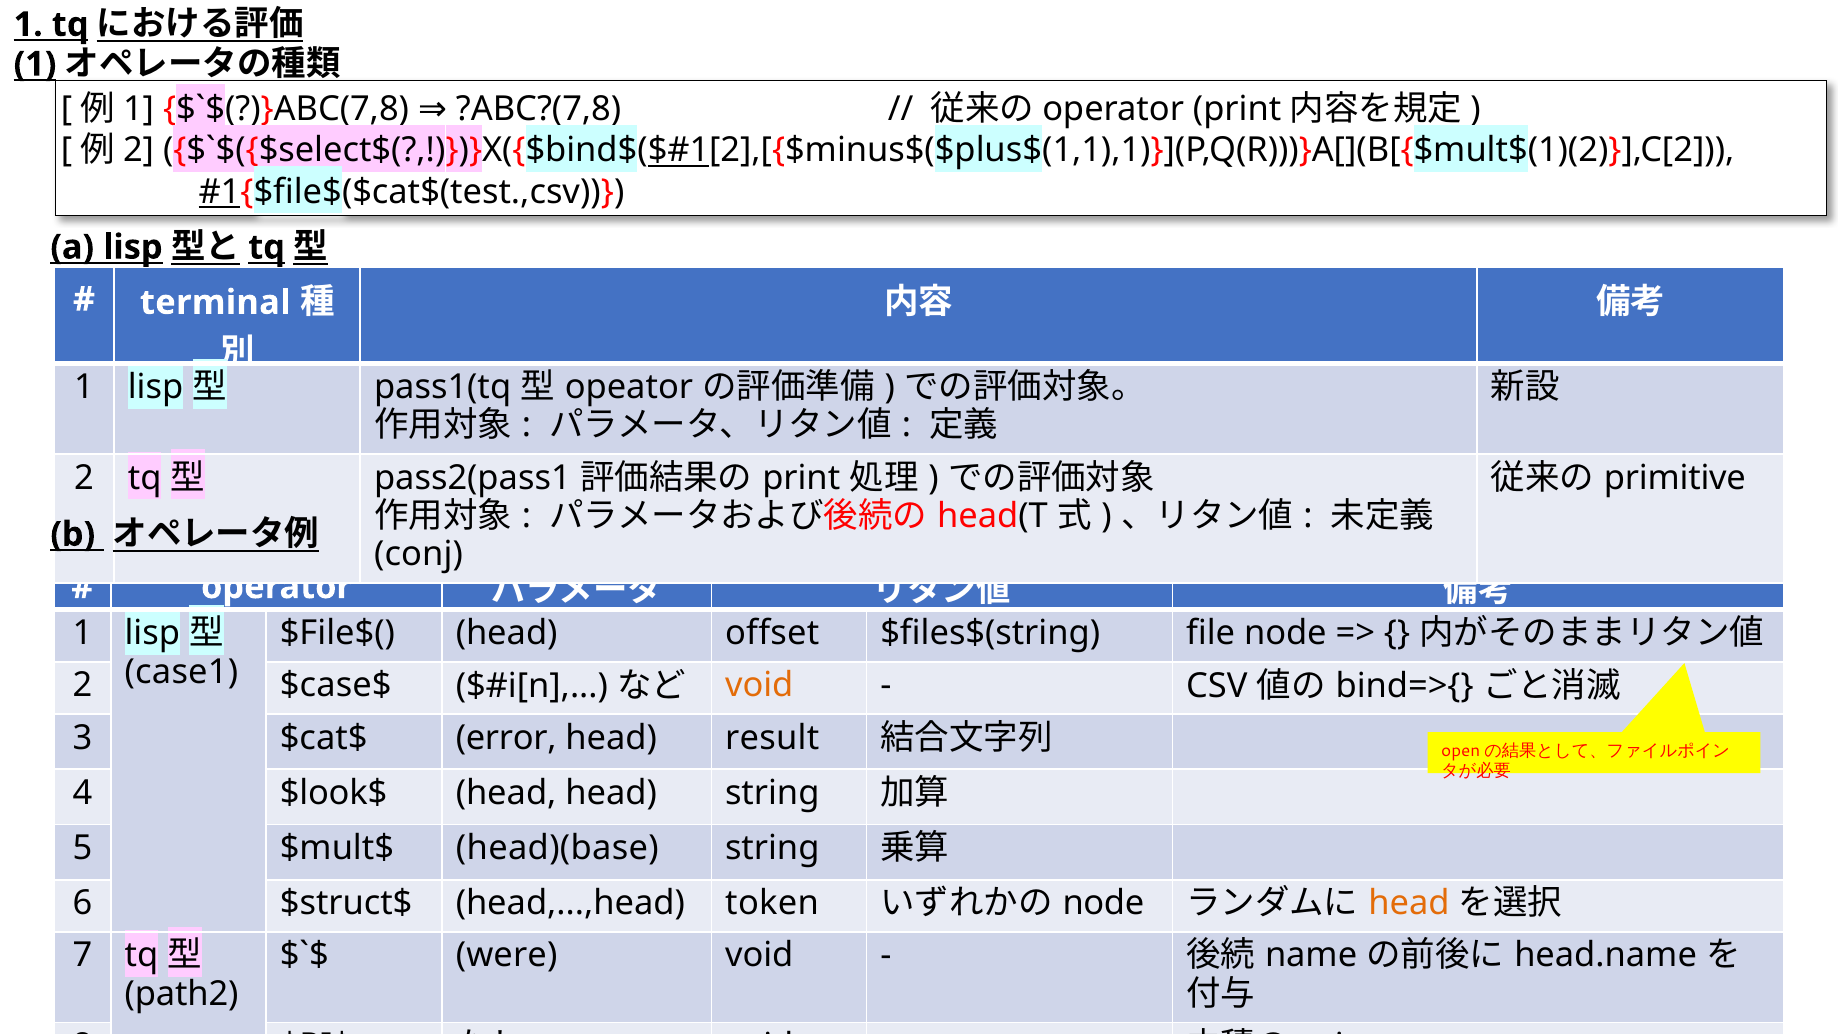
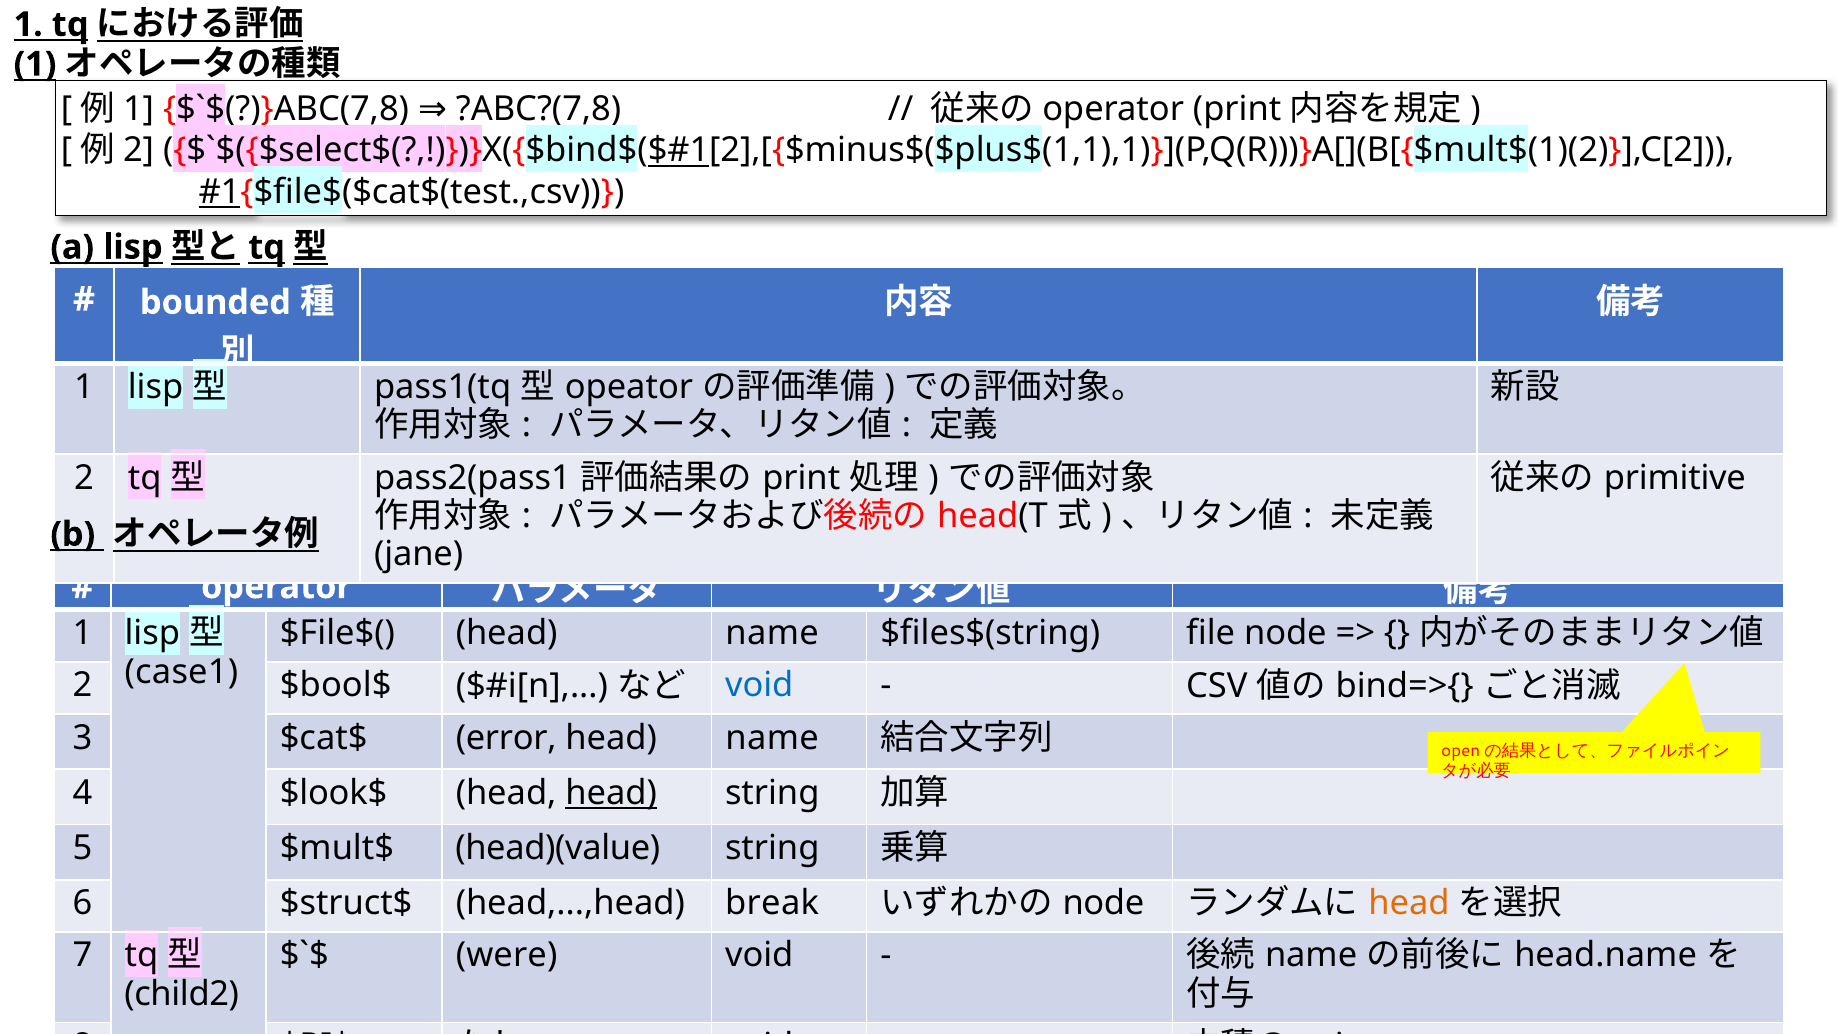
terminal: terminal -> bounded
conj: conj -> jane
$File$( head offset: offset -> name
$case$: $case$ -> $bool$
void at (759, 686) colour: orange -> blue
result at (772, 738): result -> name
head at (611, 793) underline: none -> present
head)(base: head)(base -> head)(value
token: token -> break
path2: path2 -> child2
